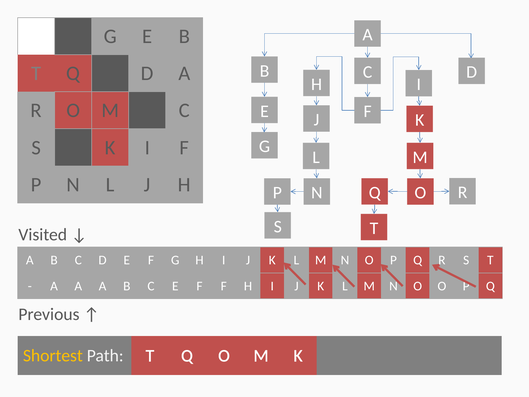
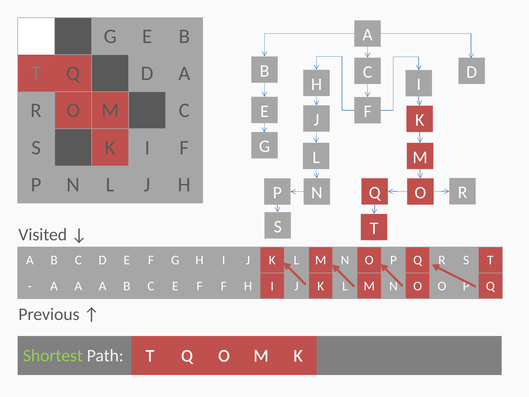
Shortest colour: yellow -> light green
